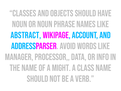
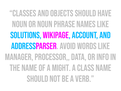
abstract: abstract -> solutions
